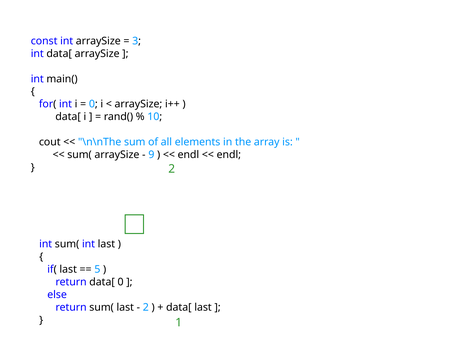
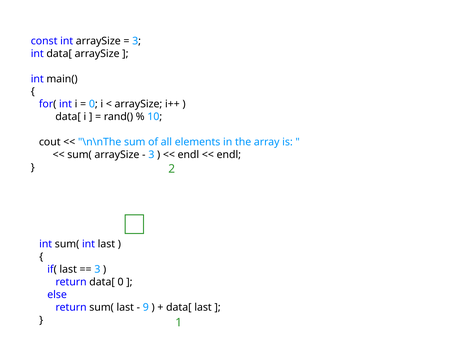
9 at (151, 155): 9 -> 3
5 at (97, 270): 5 -> 3
2 at (146, 308): 2 -> 9
